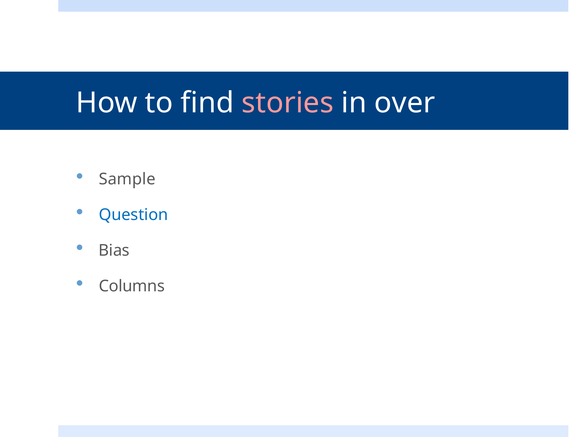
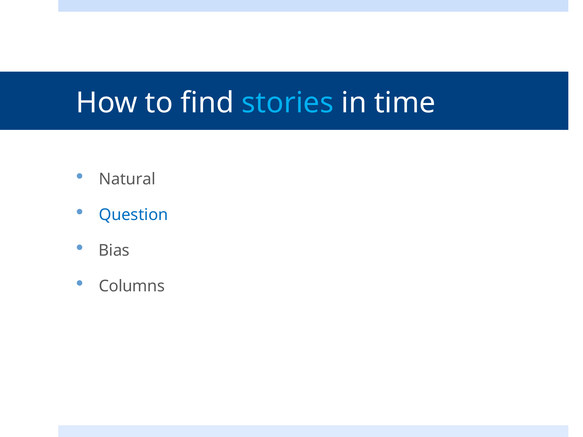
stories colour: pink -> light blue
over: over -> time
Sample: Sample -> Natural
